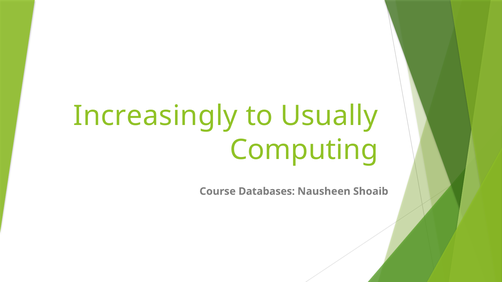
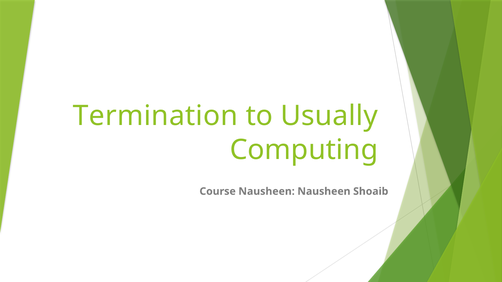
Increasingly: Increasingly -> Termination
Course Databases: Databases -> Nausheen
